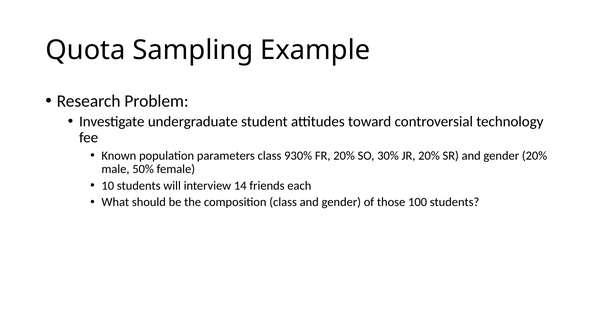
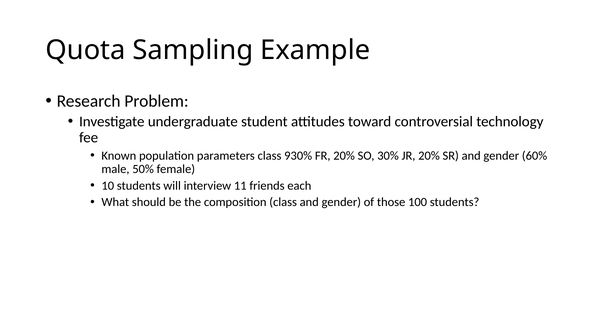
gender 20%: 20% -> 60%
14: 14 -> 11
